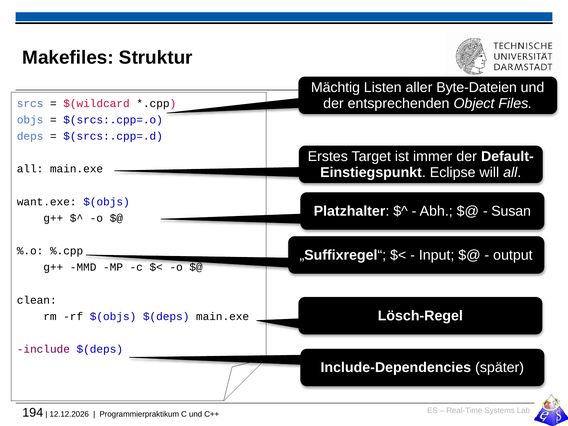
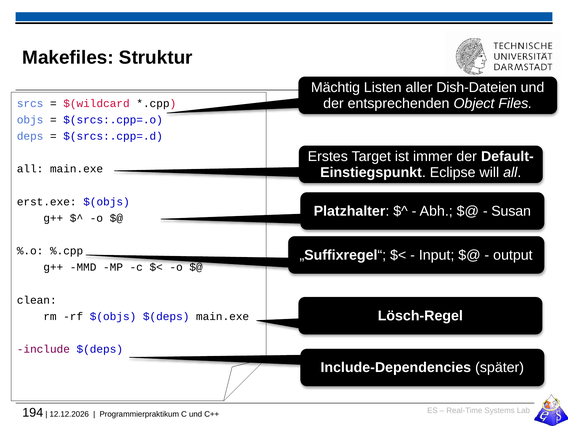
Byte-Dateien: Byte-Dateien -> Dish-Dateien
want.exe: want.exe -> erst.exe
